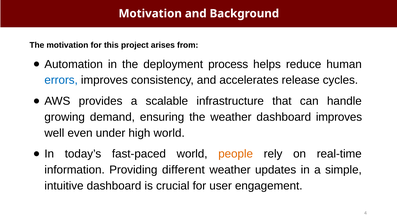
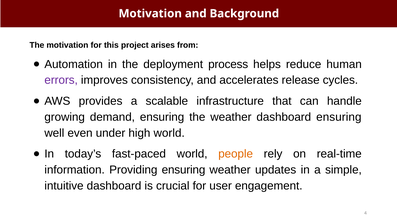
errors colour: blue -> purple
dashboard improves: improves -> ensuring
Providing different: different -> ensuring
